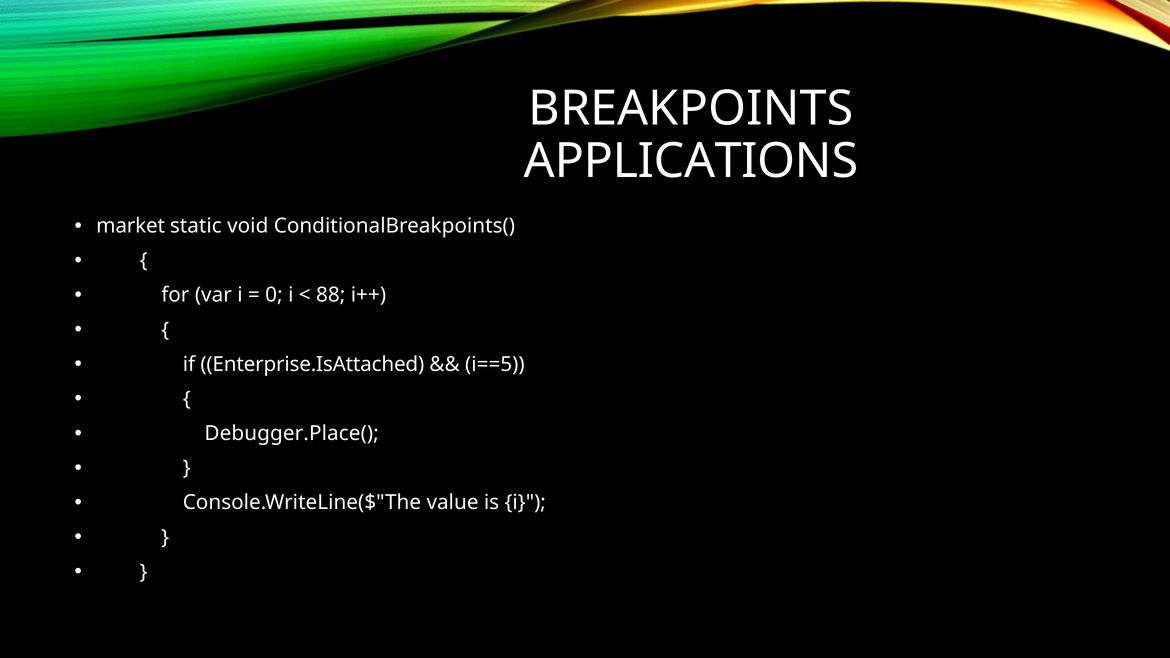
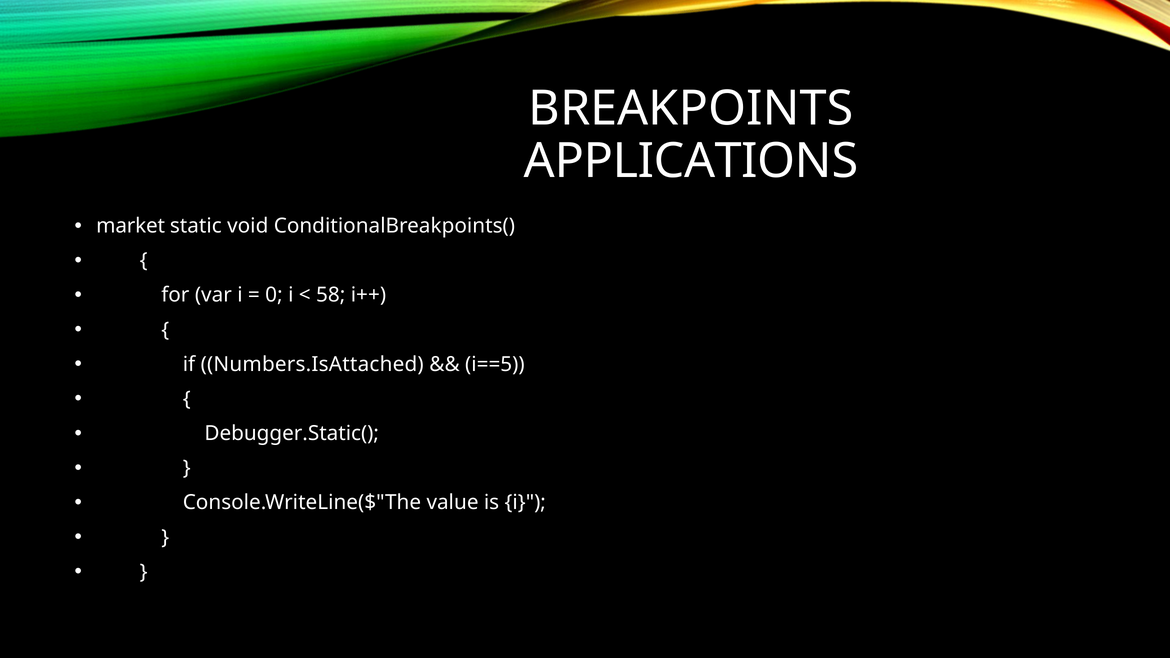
88: 88 -> 58
Enterprise.IsAttached: Enterprise.IsAttached -> Numbers.IsAttached
Debugger.Place(: Debugger.Place( -> Debugger.Static(
